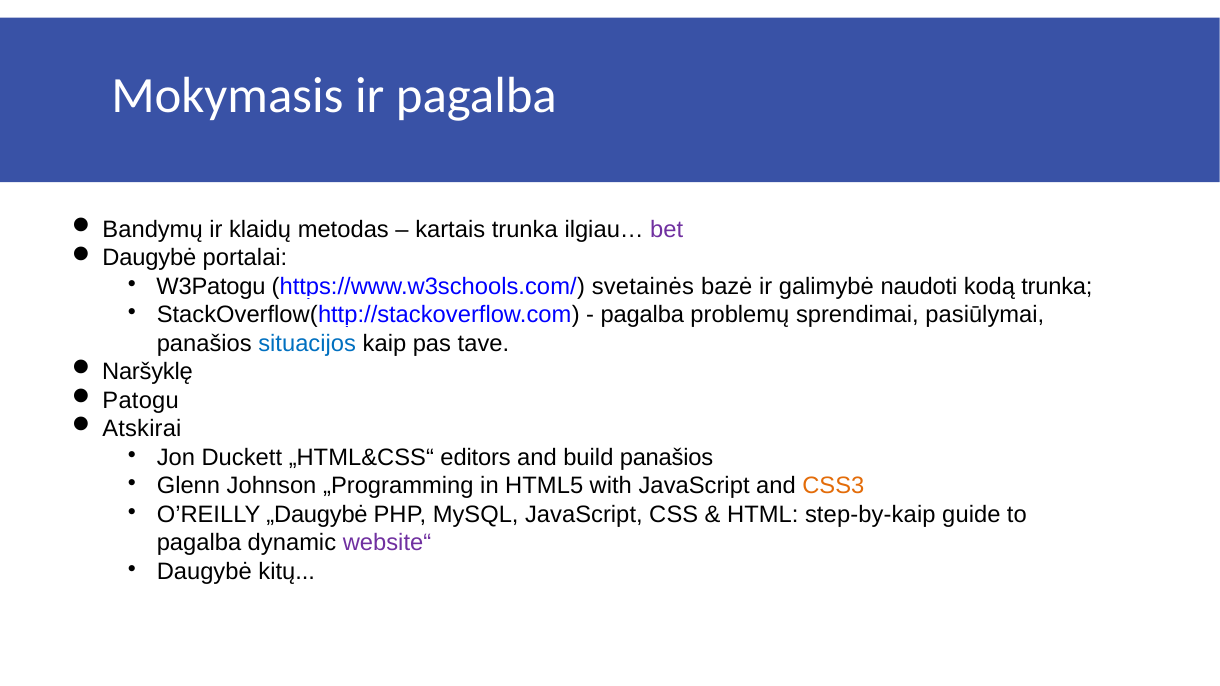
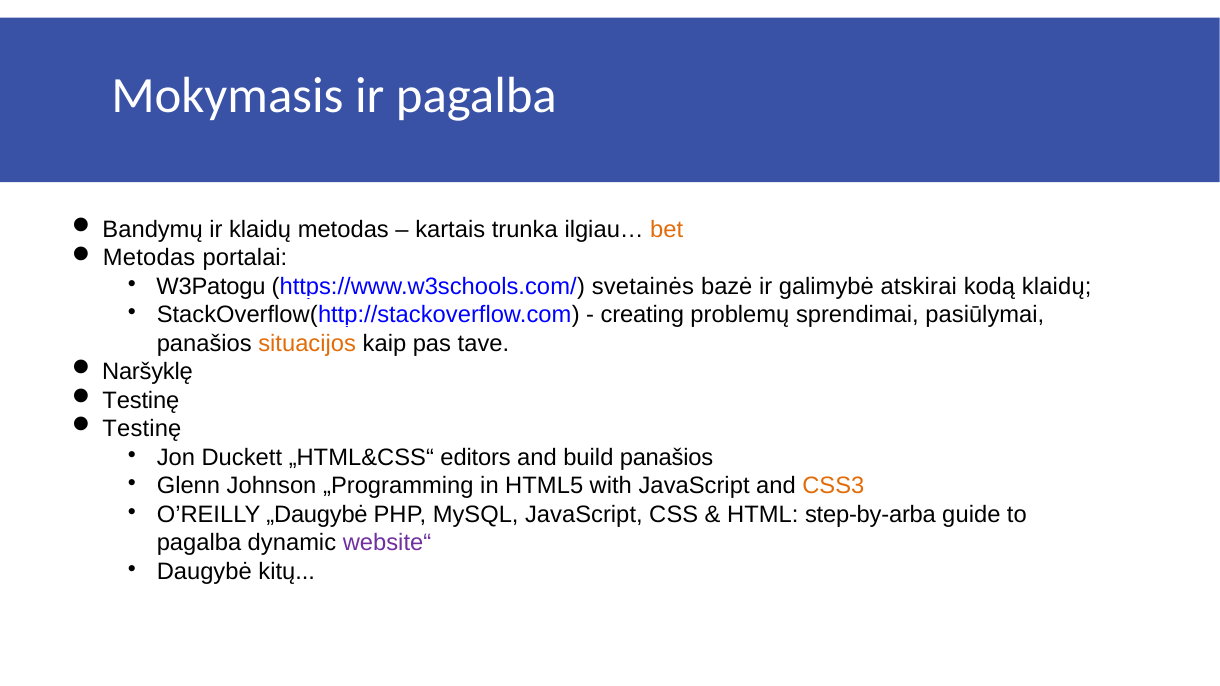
bet colour: purple -> orange
Daugybė at (149, 258): Daugybė -> Metodas
naudoti: naudoti -> atskirai
kodą trunka: trunka -> klaidų
pagalba at (642, 315): pagalba -> creating
situacijos colour: blue -> orange
Patogu at (141, 401): Patogu -> Testinę
Atskirai at (142, 429): Atskirai -> Testinę
step-by-kaip: step-by-kaip -> step-by-arba
